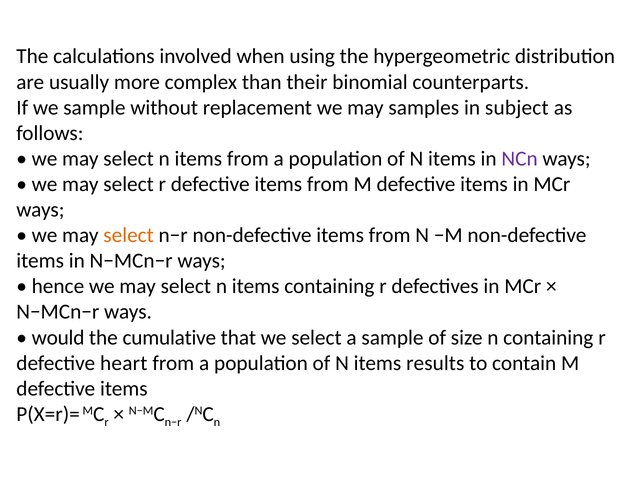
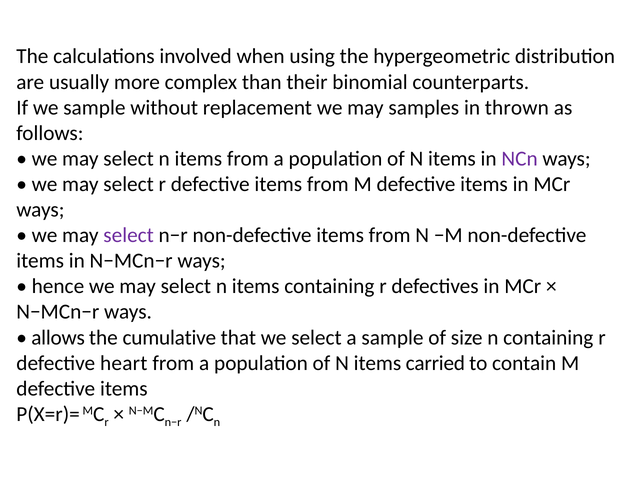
subject: subject -> thrown
select at (129, 235) colour: orange -> purple
would: would -> allows
results: results -> carried
